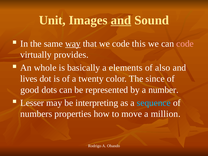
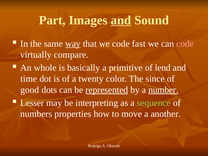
Unit: Unit -> Part
this: this -> fast
provides: provides -> compare
elements: elements -> primitive
also: also -> lend
lives: lives -> time
represented underline: none -> present
number underline: none -> present
sequence colour: light blue -> light green
million: million -> another
